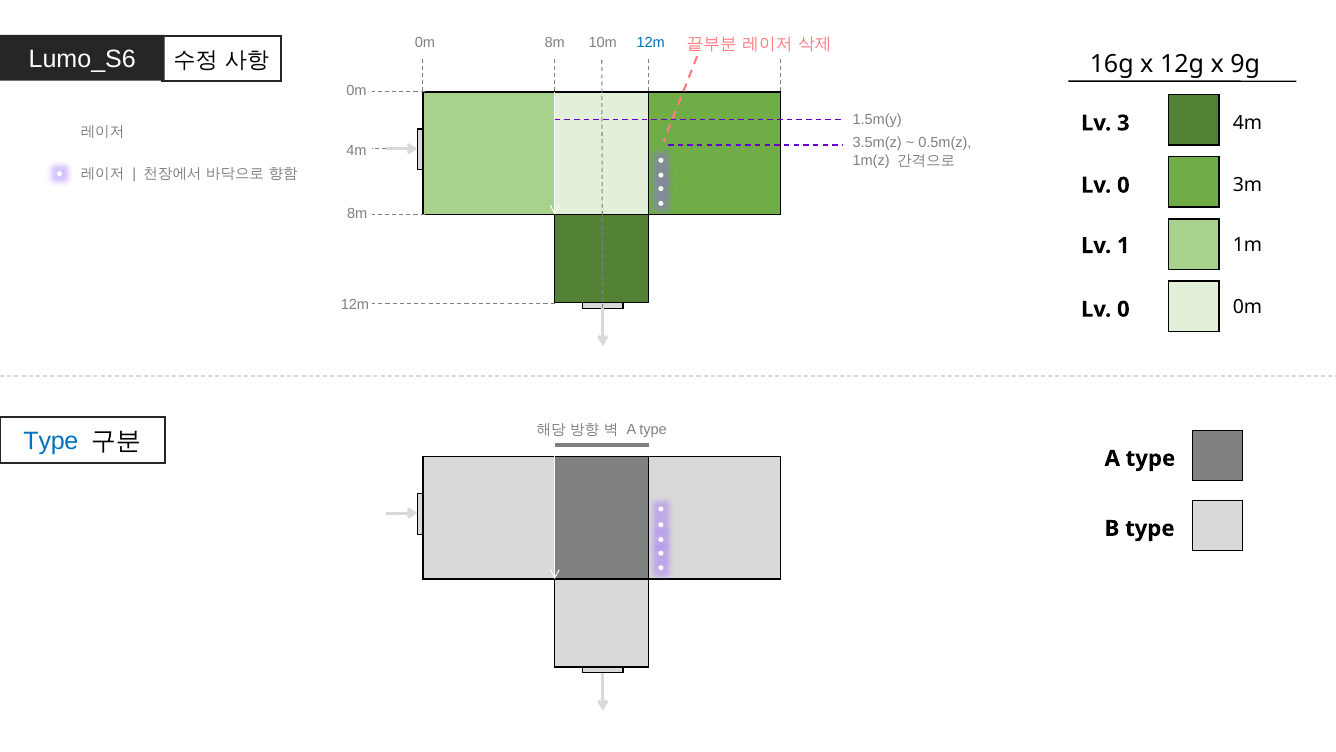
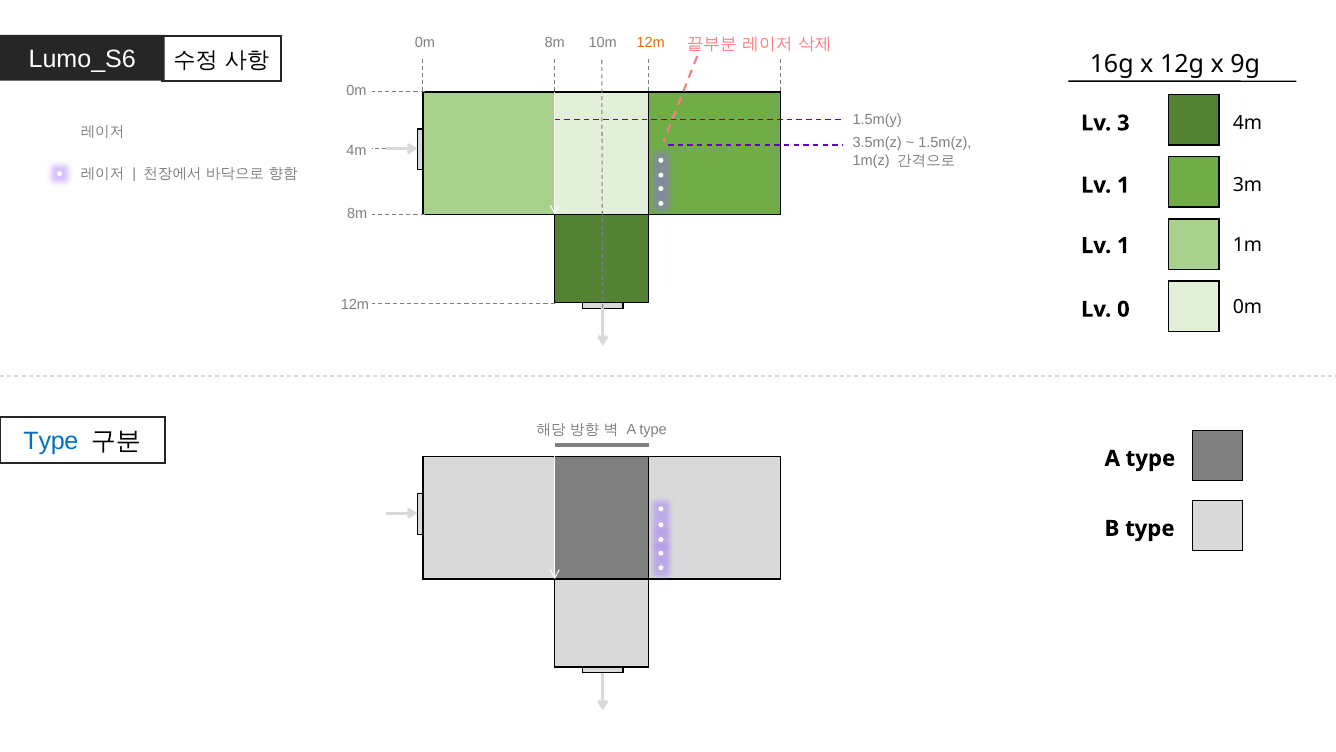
12m at (651, 43) colour: blue -> orange
0.5m(z: 0.5m(z -> 1.5m(z
0 at (1123, 185): 0 -> 1
